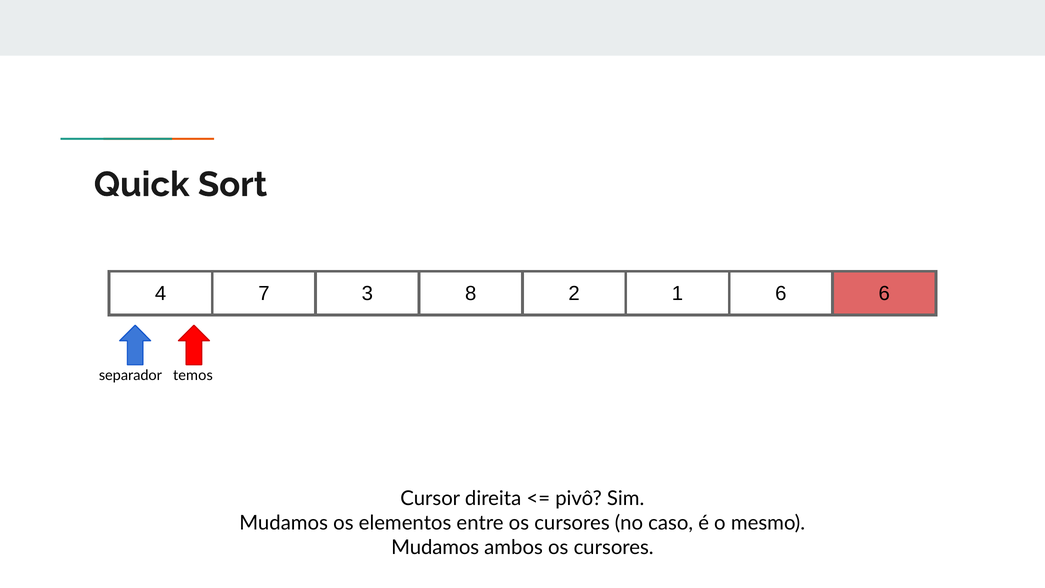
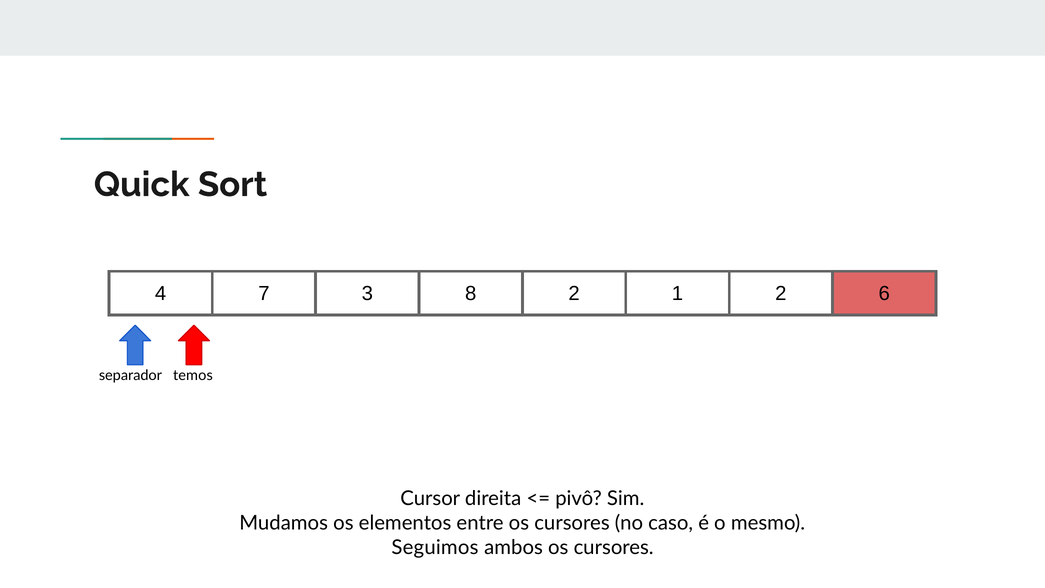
1 6: 6 -> 2
Mudamos at (435, 547): Mudamos -> Seguimos
